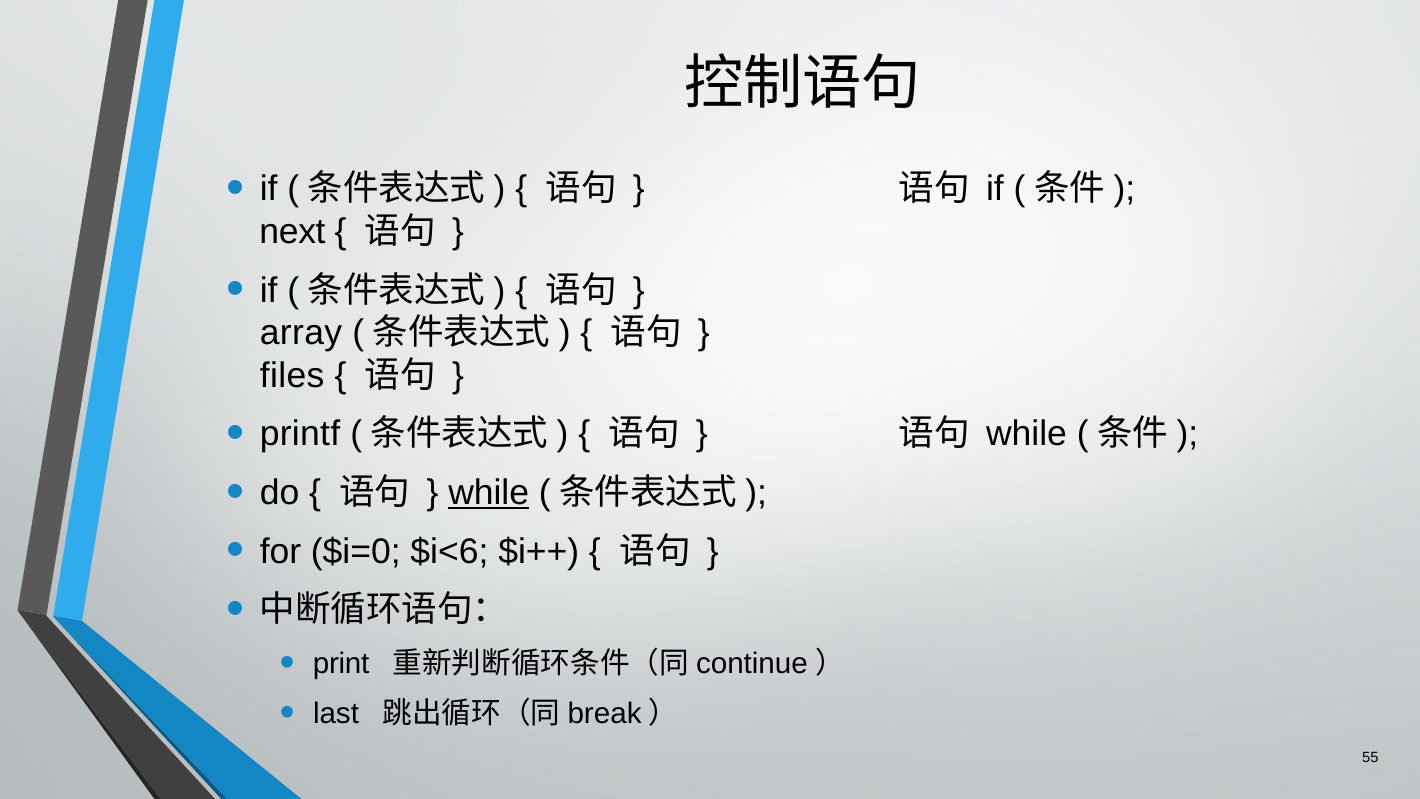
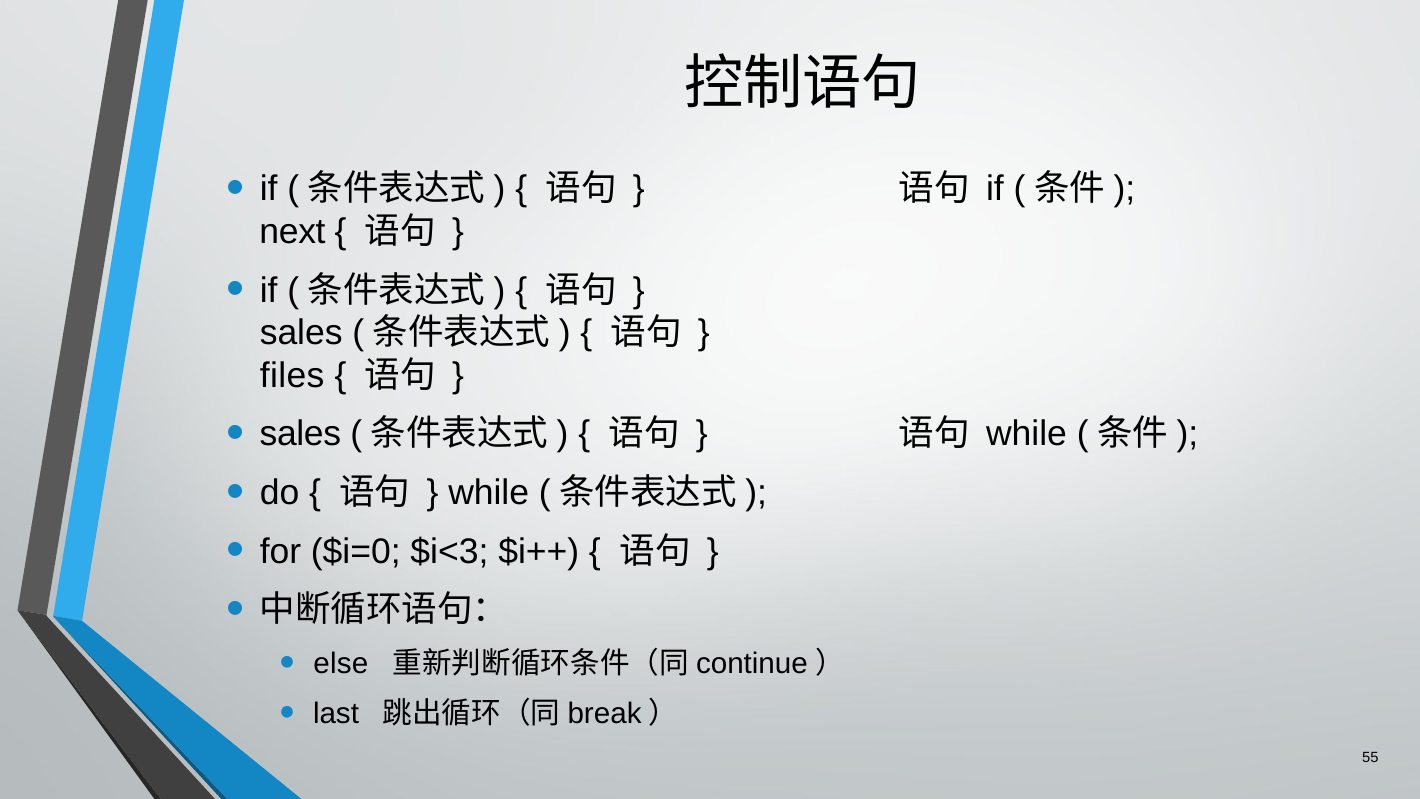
array at (301, 333): array -> sales
printf at (300, 434): printf -> sales
while at (489, 493) underline: present -> none
$i<6: $i<6 -> $i<3
print: print -> else
